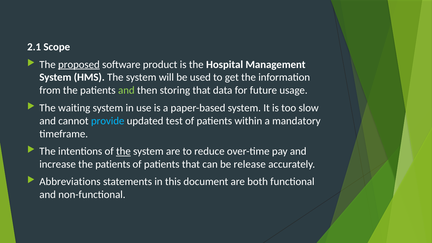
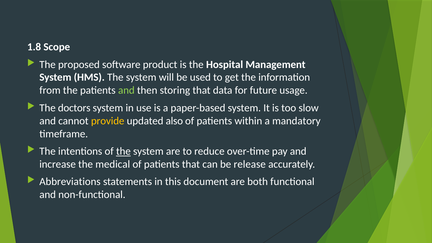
2.1: 2.1 -> 1.8
proposed underline: present -> none
waiting: waiting -> doctors
provide colour: light blue -> yellow
test: test -> also
increase the patients: patients -> medical
